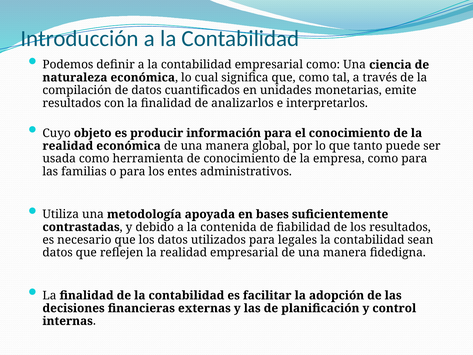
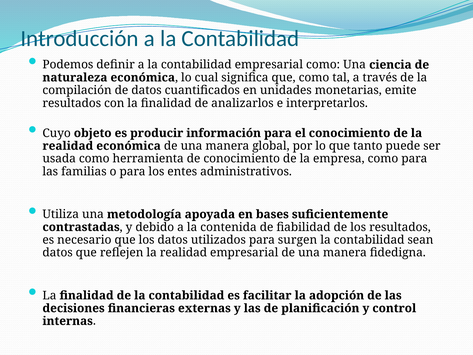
legales: legales -> surgen
